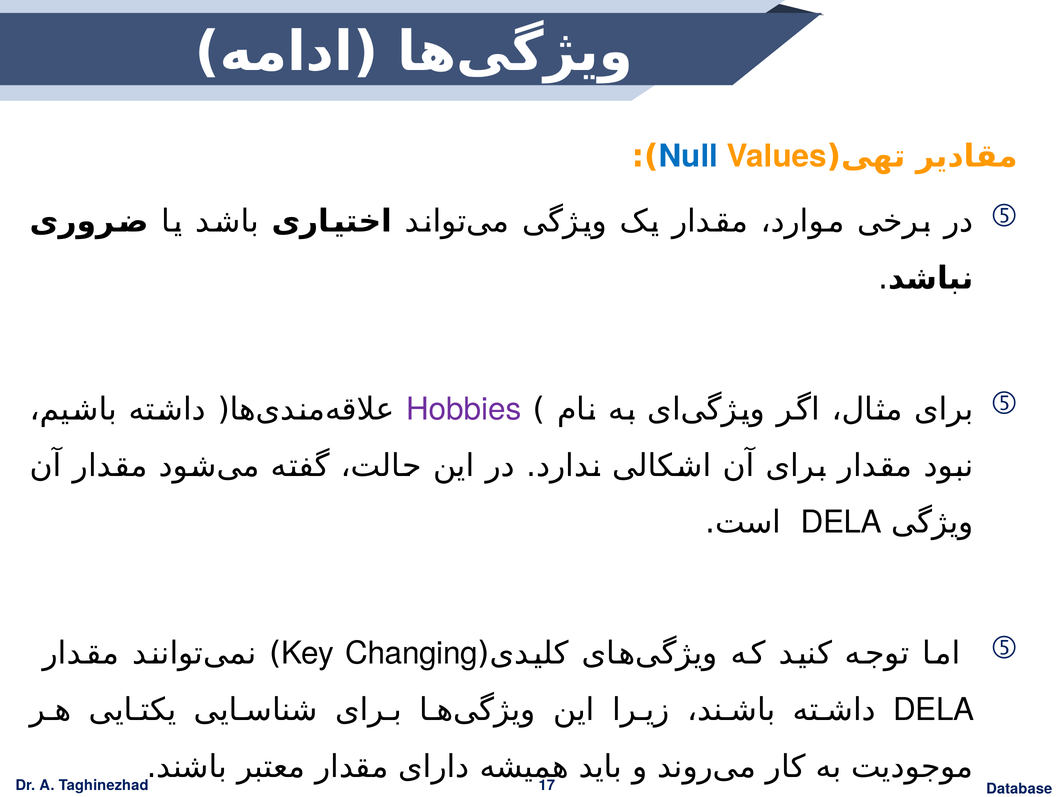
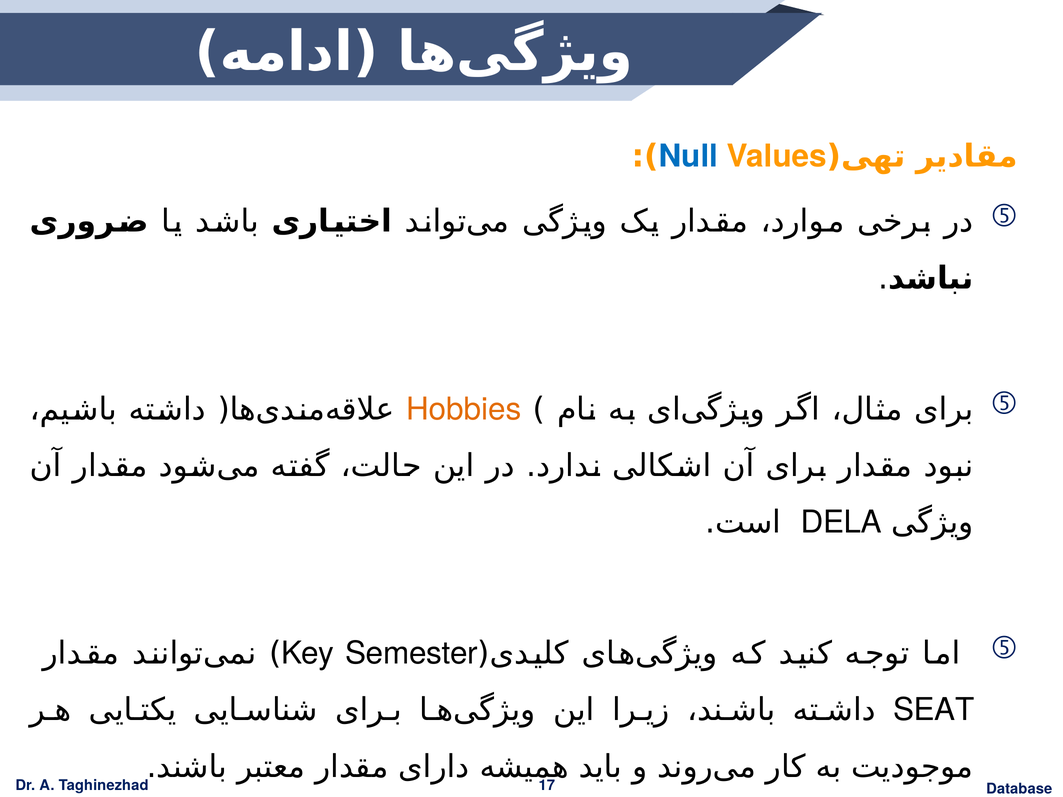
Hobbies colour: purple -> orange
Changing: Changing -> Semester
DELA at (934, 710): DELA -> SEAT
